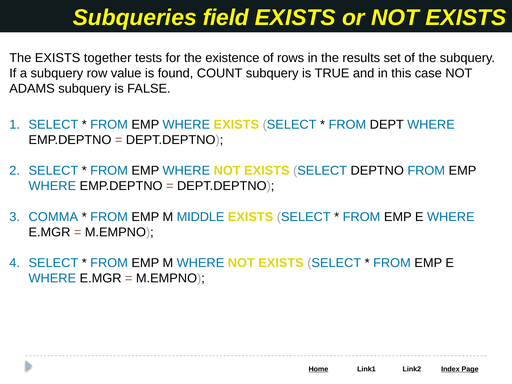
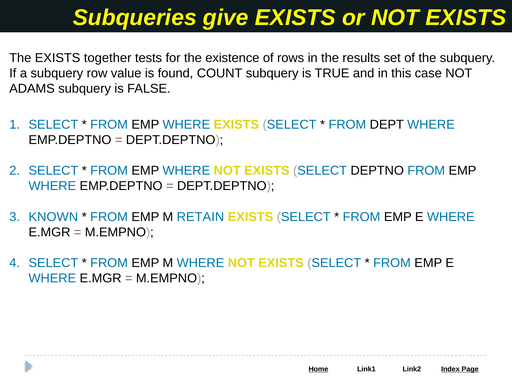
field: field -> give
COMMA: COMMA -> KNOWN
MIDDLE: MIDDLE -> RETAIN
